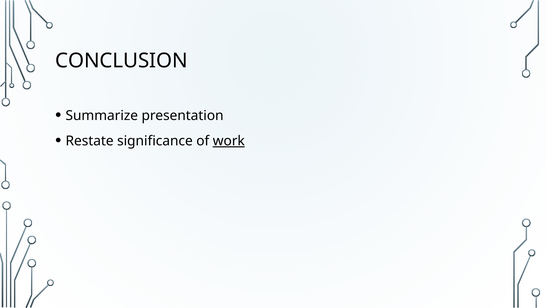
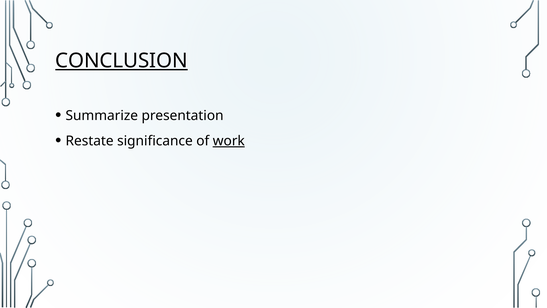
CONCLUSION underline: none -> present
